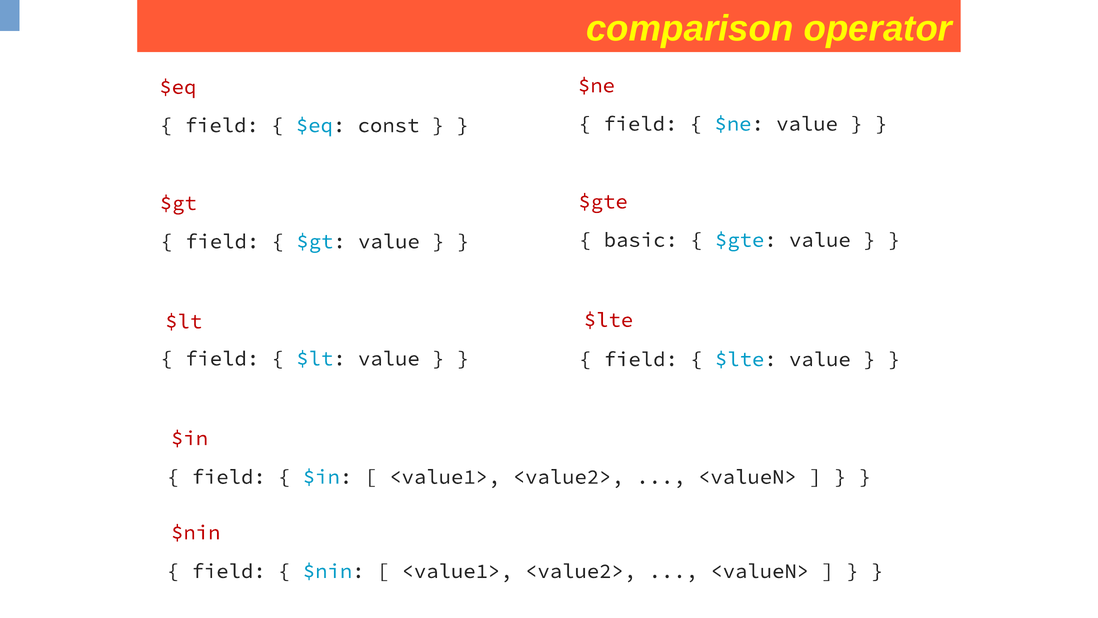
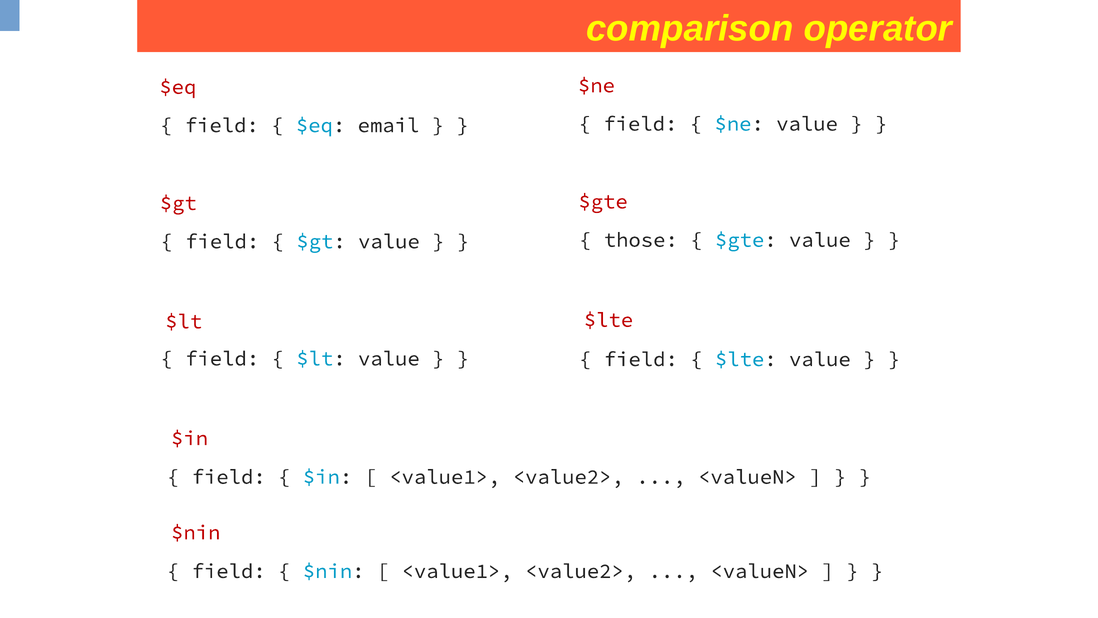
const: const -> email
basic: basic -> those
